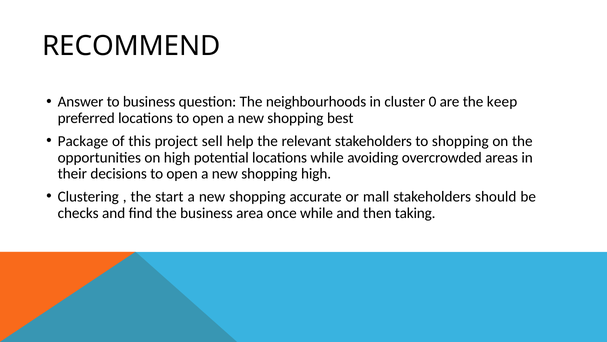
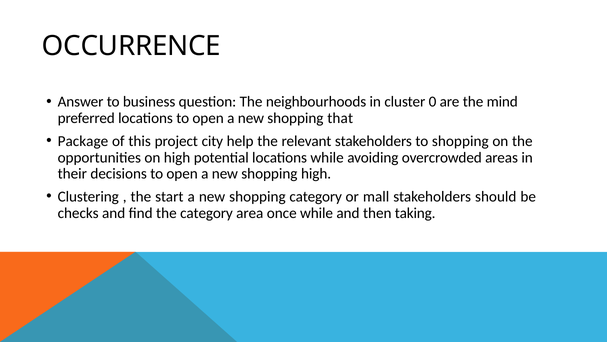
RECOMMEND: RECOMMEND -> OCCURRENCE
keep: keep -> mind
best: best -> that
sell: sell -> city
shopping accurate: accurate -> category
the business: business -> category
